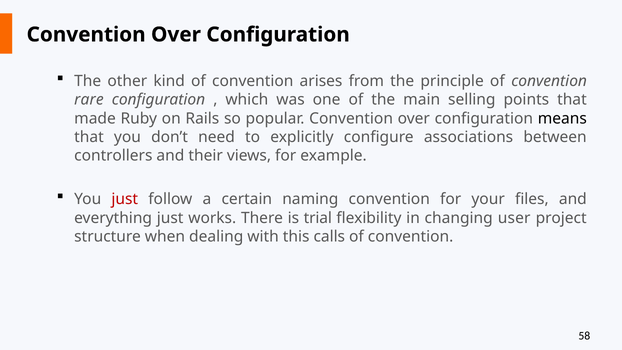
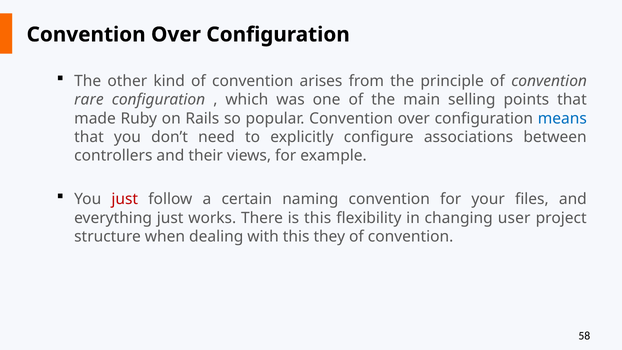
means colour: black -> blue
is trial: trial -> this
calls: calls -> they
